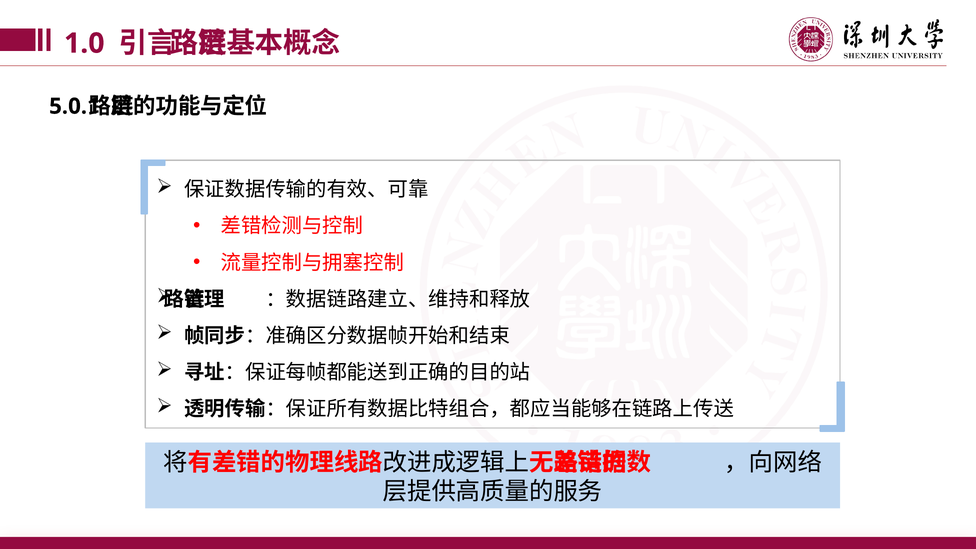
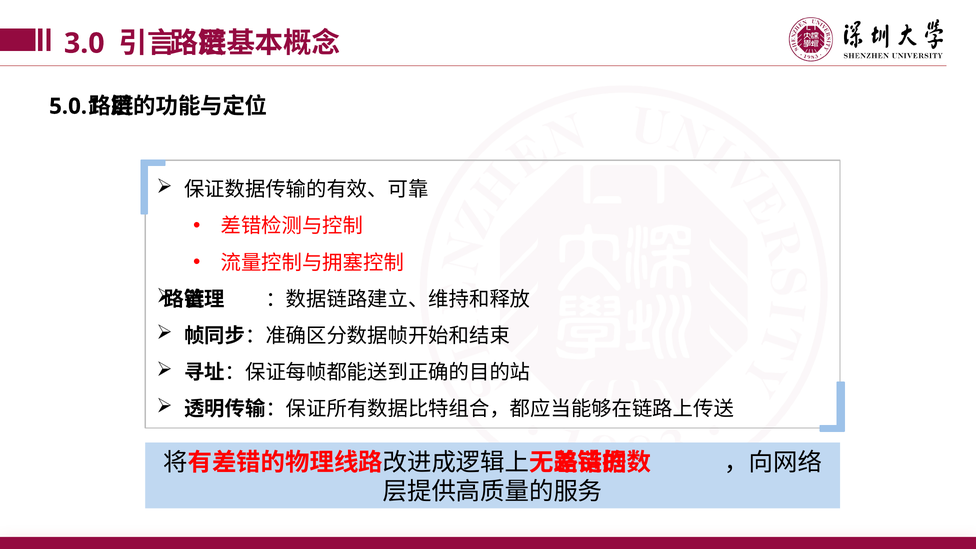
1.0: 1.0 -> 3.0
